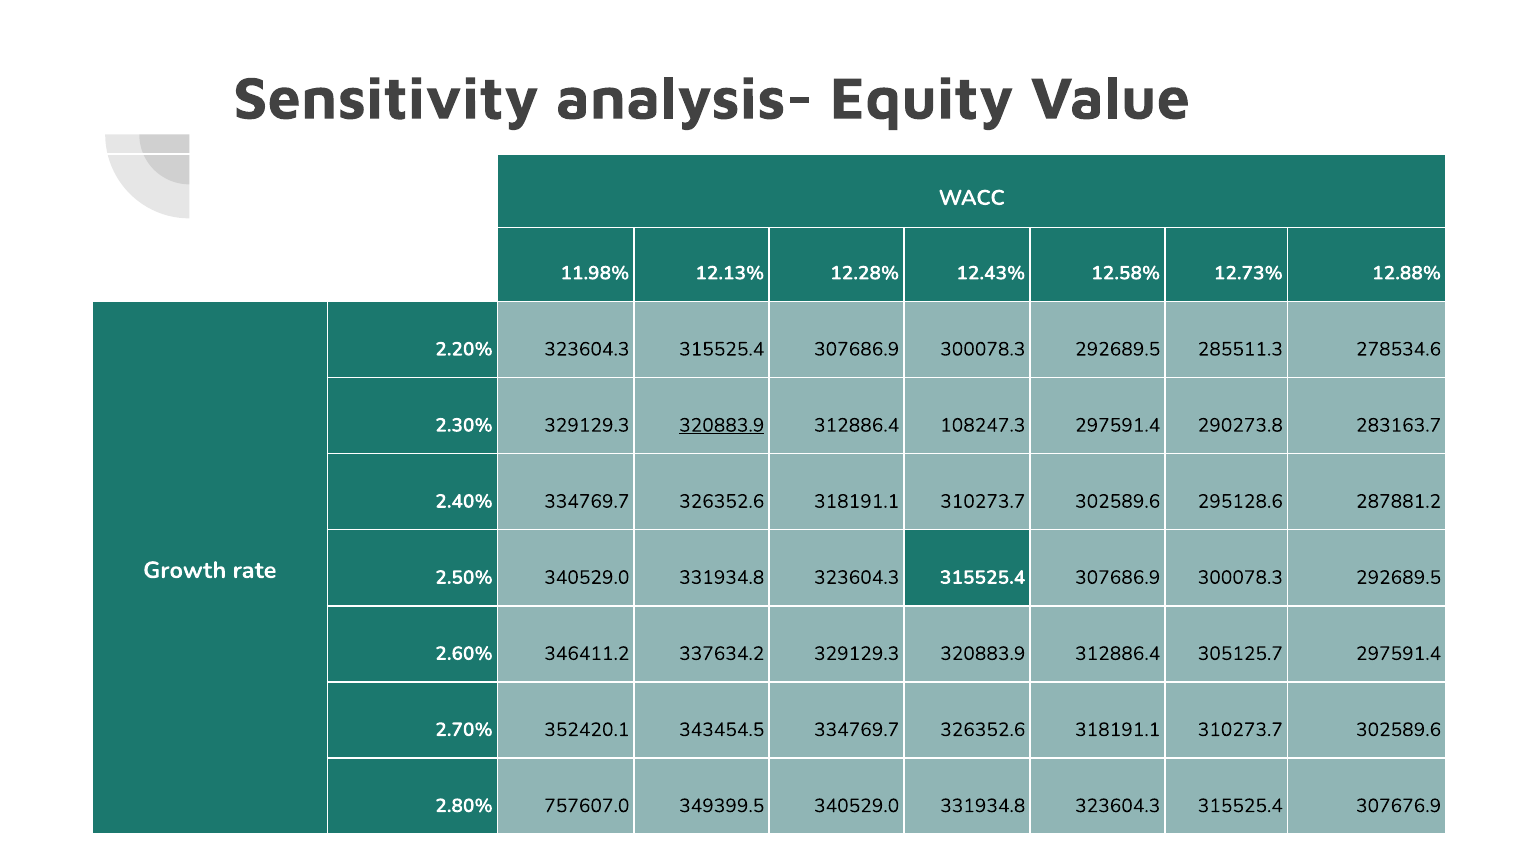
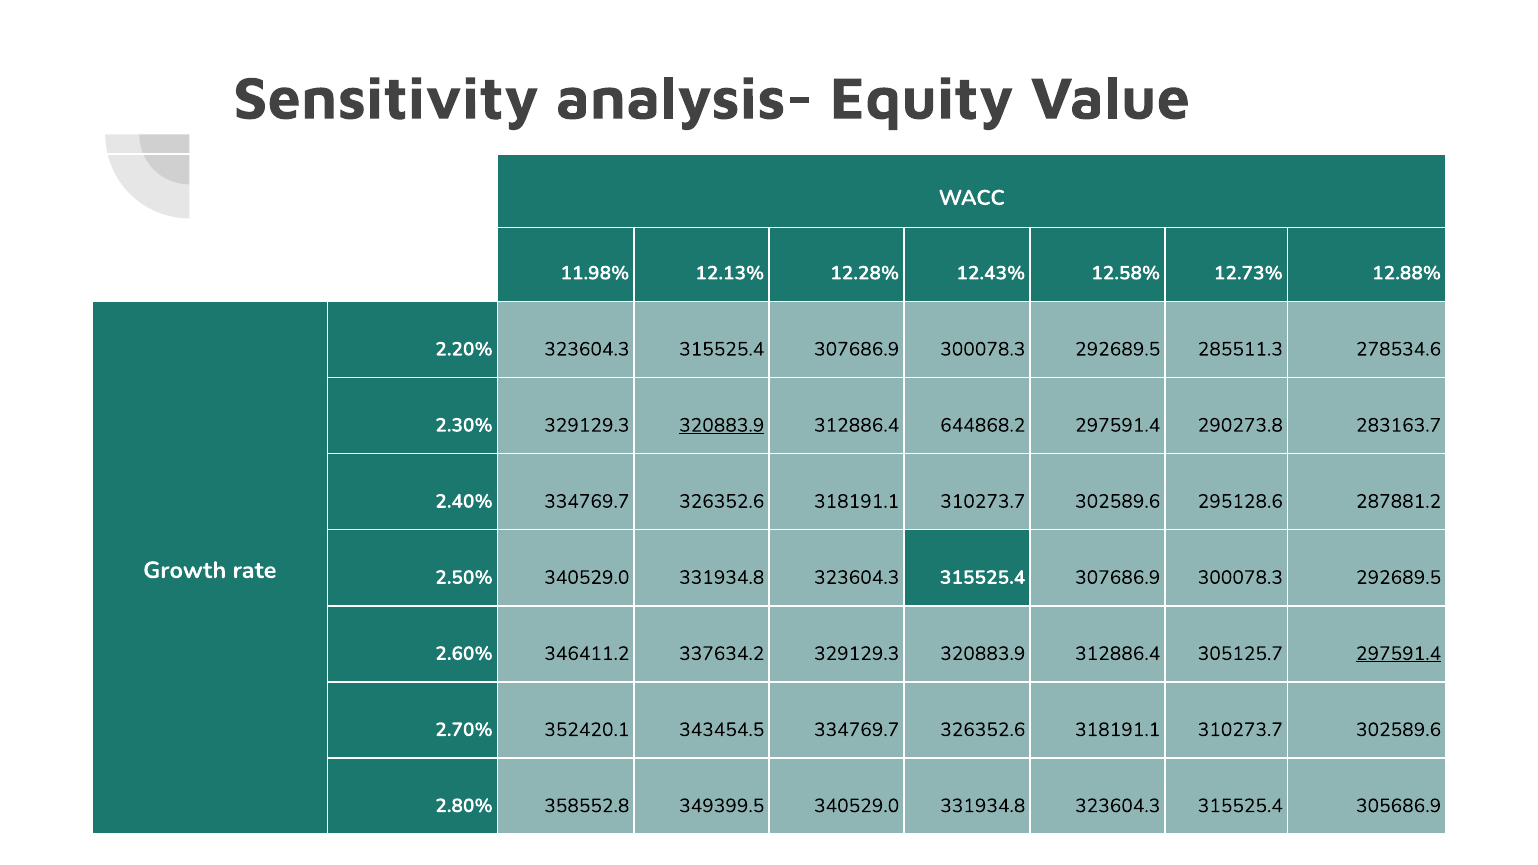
108247.3: 108247.3 -> 644868.2
297591.4 at (1399, 654) underline: none -> present
757607.0: 757607.0 -> 358552.8
307676.9: 307676.9 -> 305686.9
